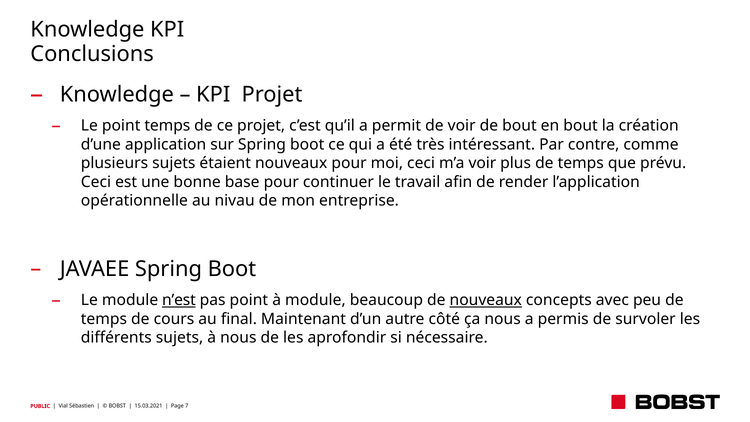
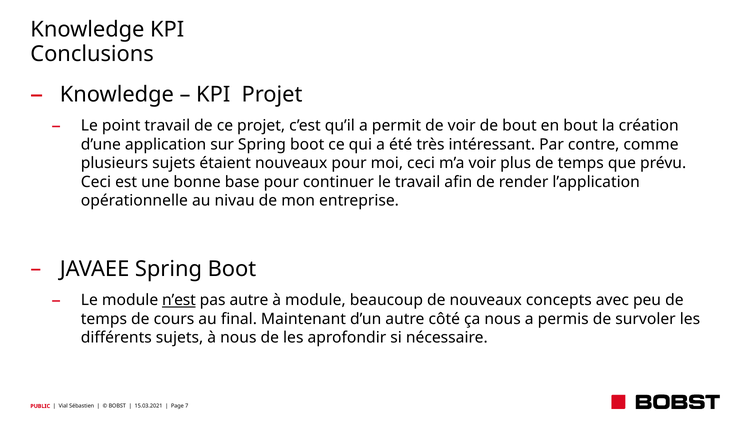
point temps: temps -> travail
pas point: point -> autre
nouveaux at (486, 300) underline: present -> none
